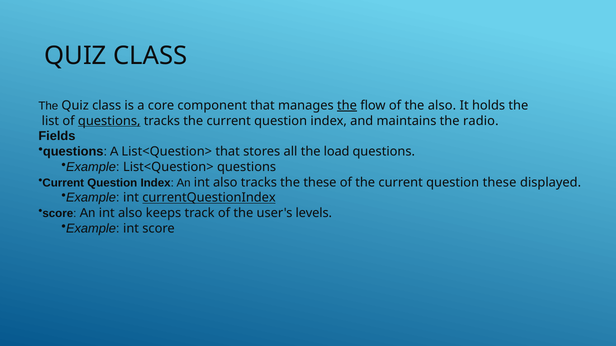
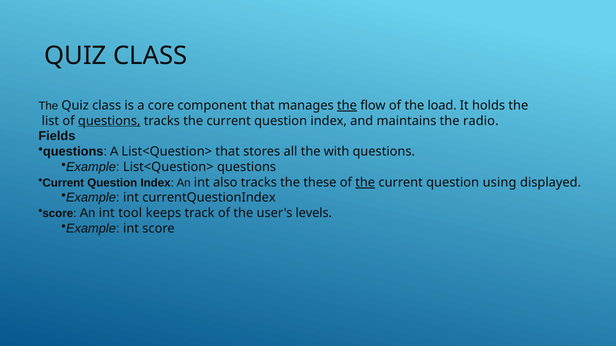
the also: also -> load
load: load -> with
the at (365, 183) underline: none -> present
question these: these -> using
currentQuestionIndex underline: present -> none
score An int also: also -> tool
